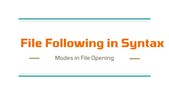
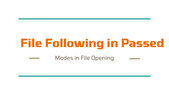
Syntax: Syntax -> Passed
